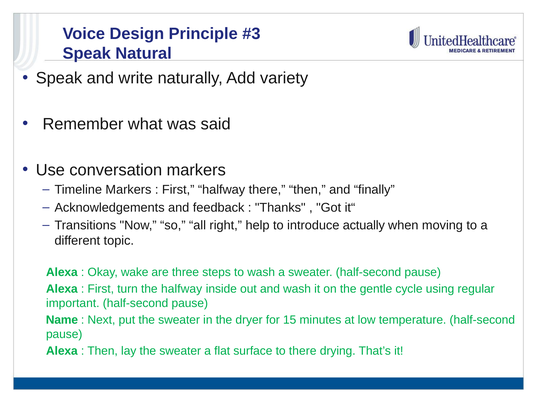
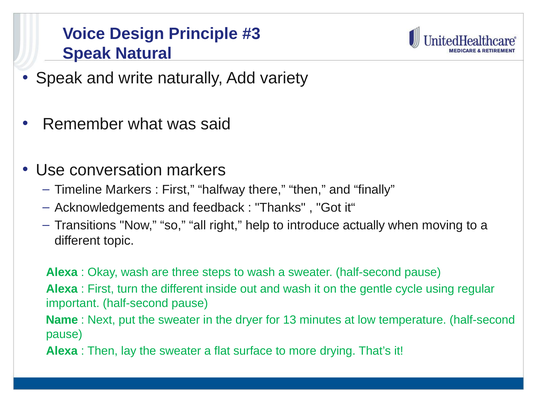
Okay wake: wake -> wash
the halfway: halfway -> different
15: 15 -> 13
to there: there -> more
